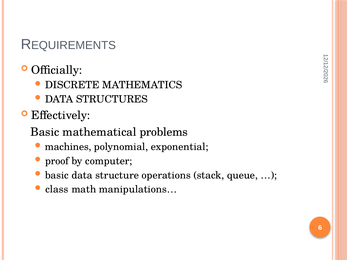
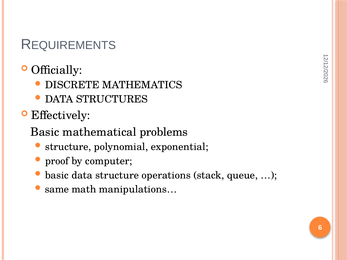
machines at (68, 147): machines -> structure
class: class -> same
